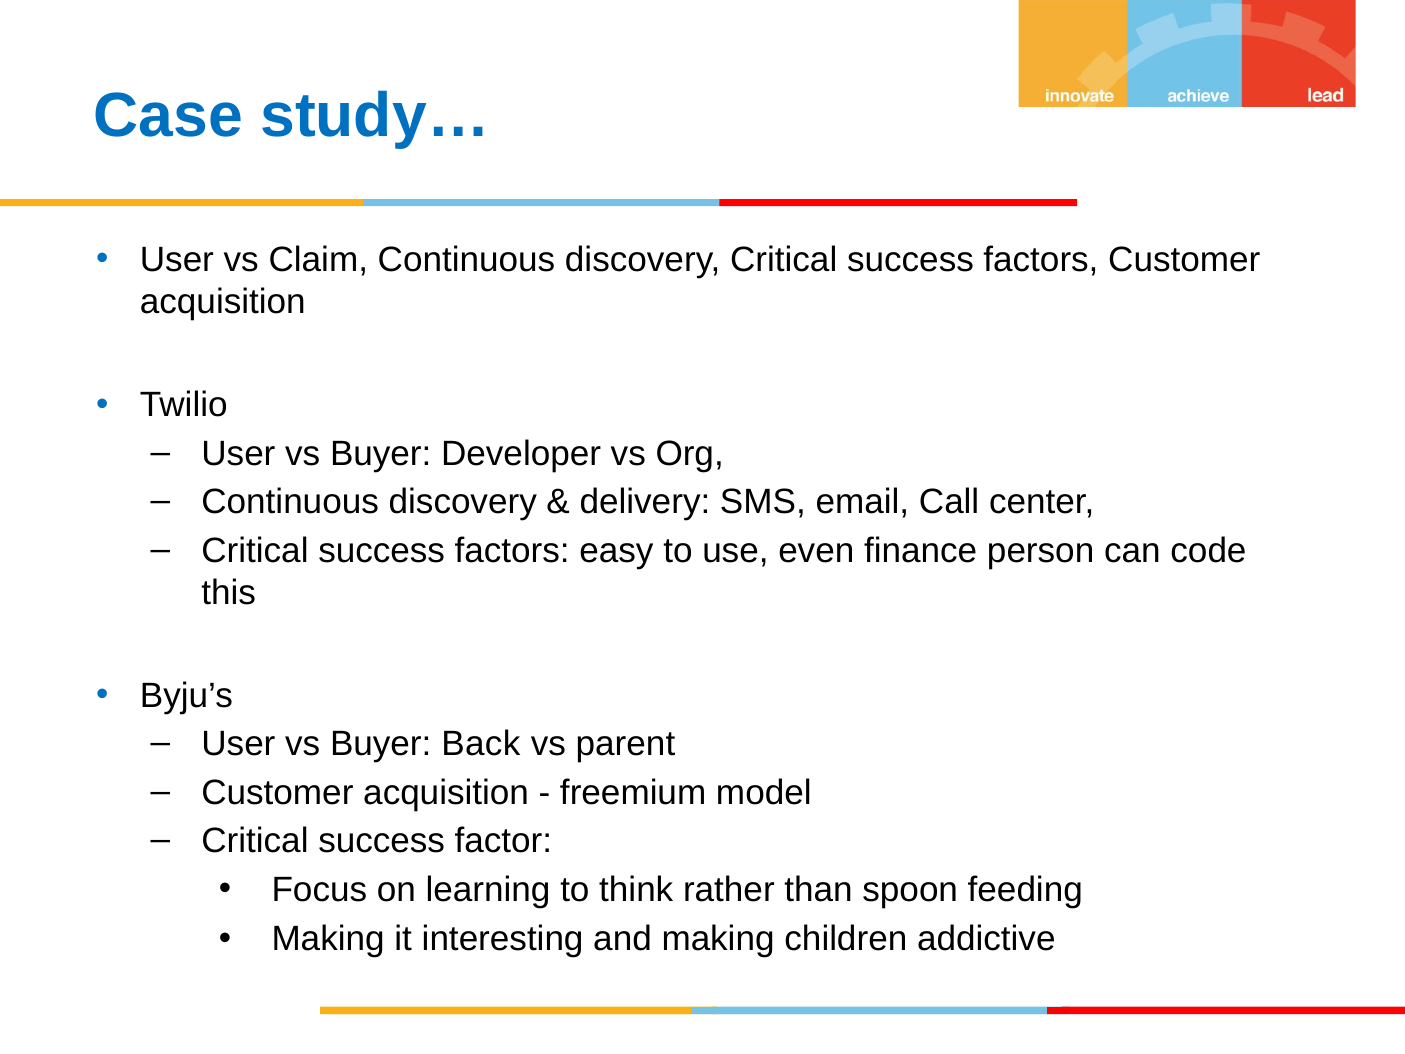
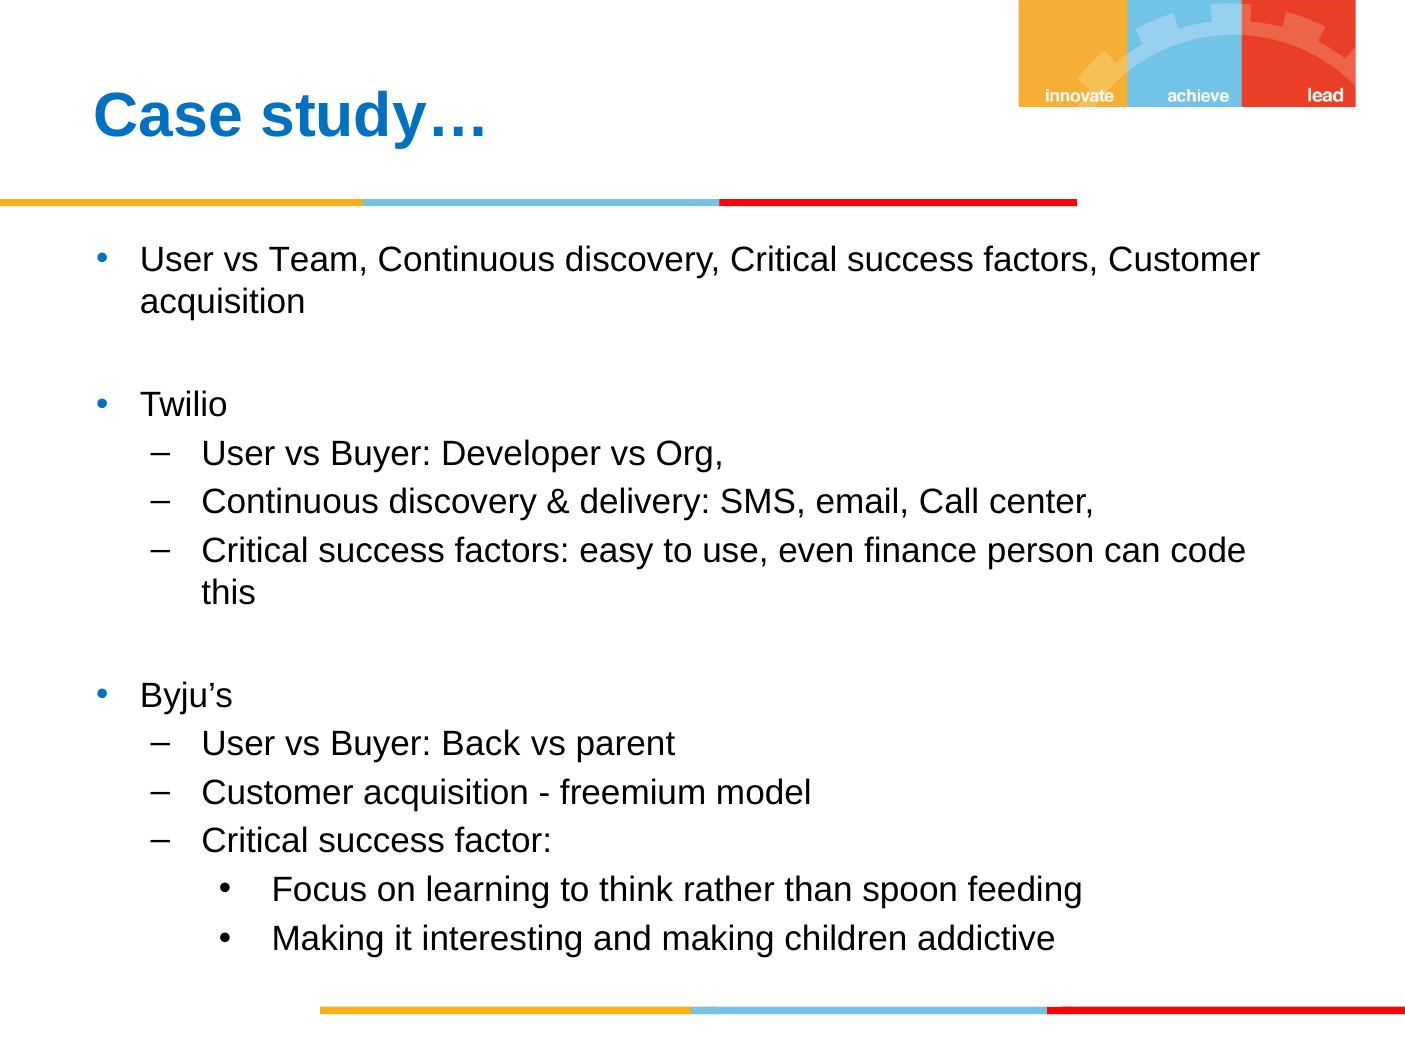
Claim: Claim -> Team
